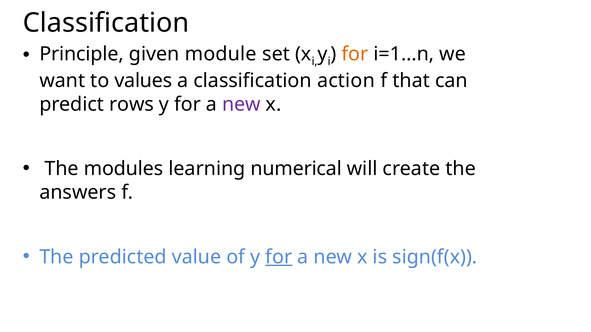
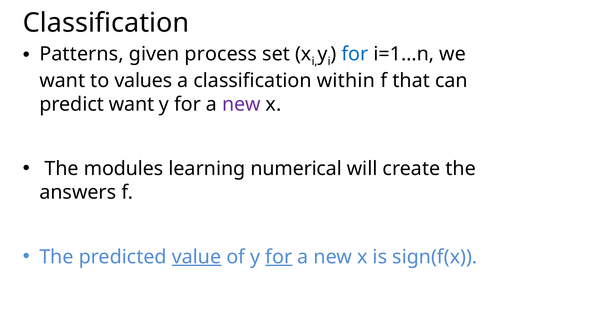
Principle: Principle -> Patterns
module: module -> process
for at (355, 54) colour: orange -> blue
action: action -> within
predict rows: rows -> want
value underline: none -> present
